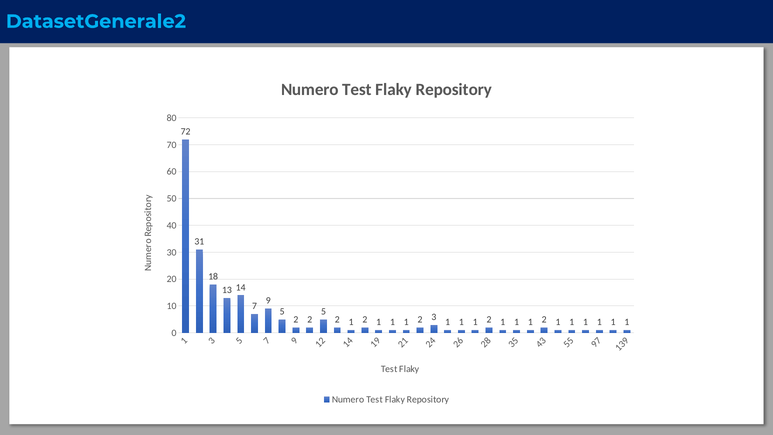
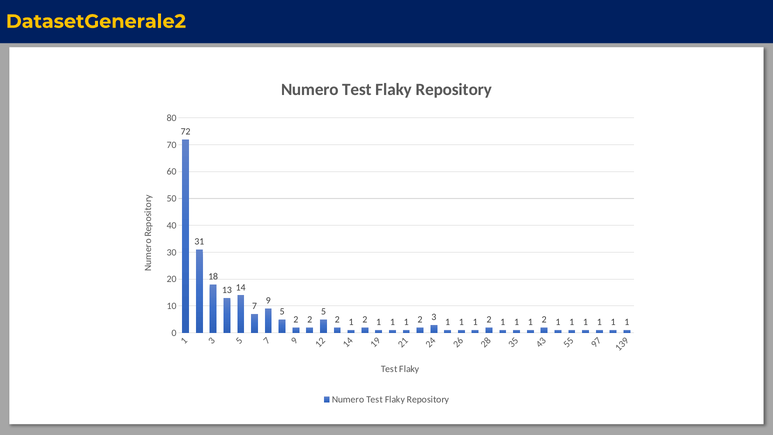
DatasetGenerale2 colour: light blue -> yellow
